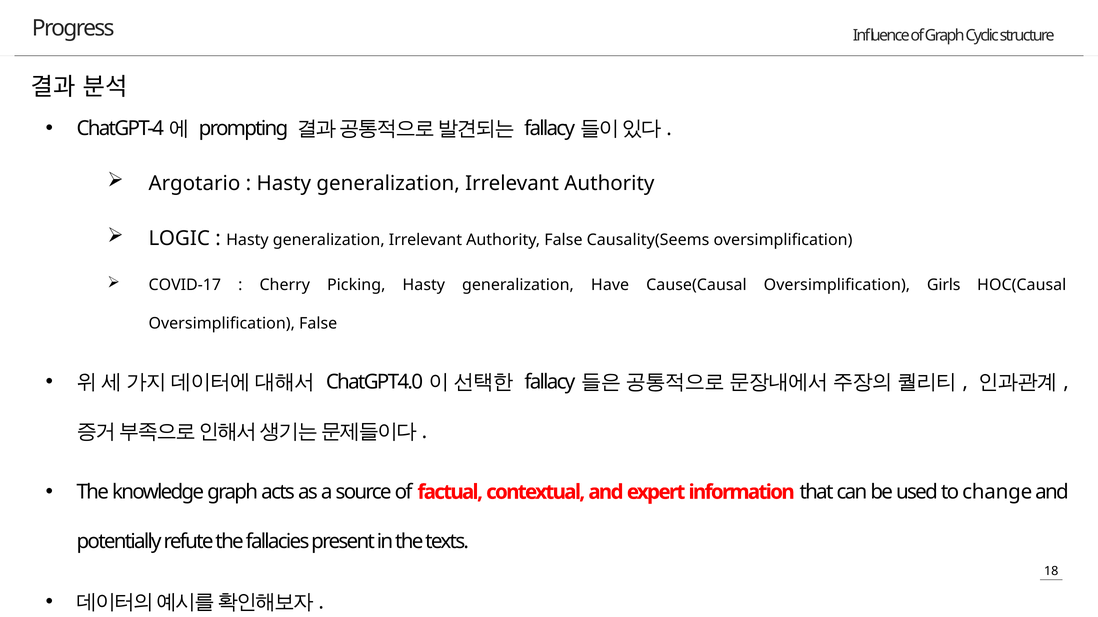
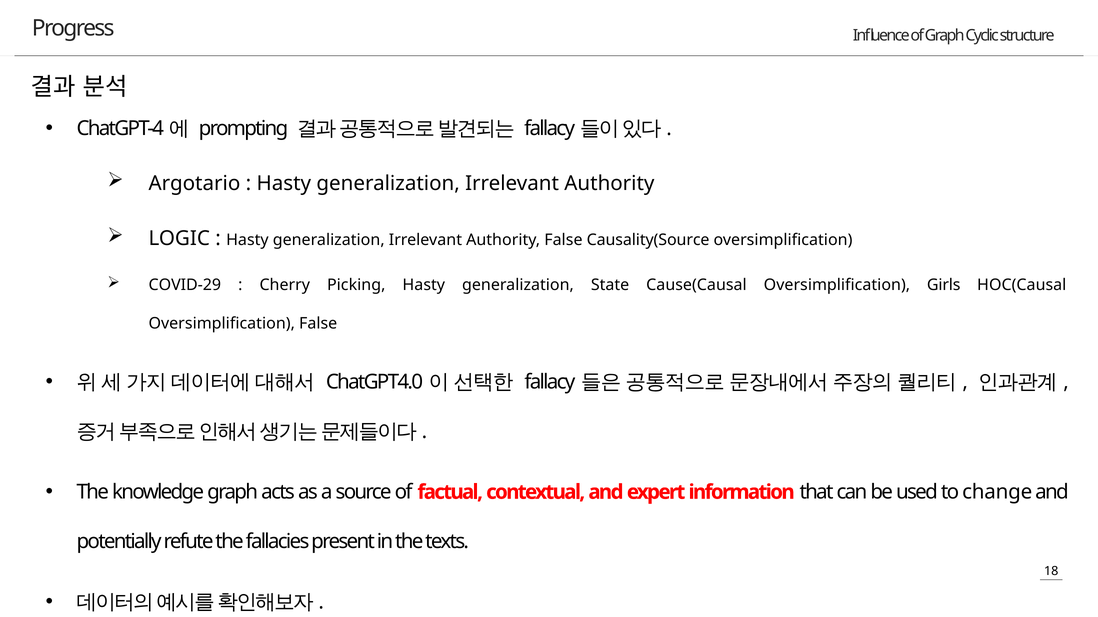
Causality(Seems: Causality(Seems -> Causality(Source
COVID-17: COVID-17 -> COVID-29
Have: Have -> State
